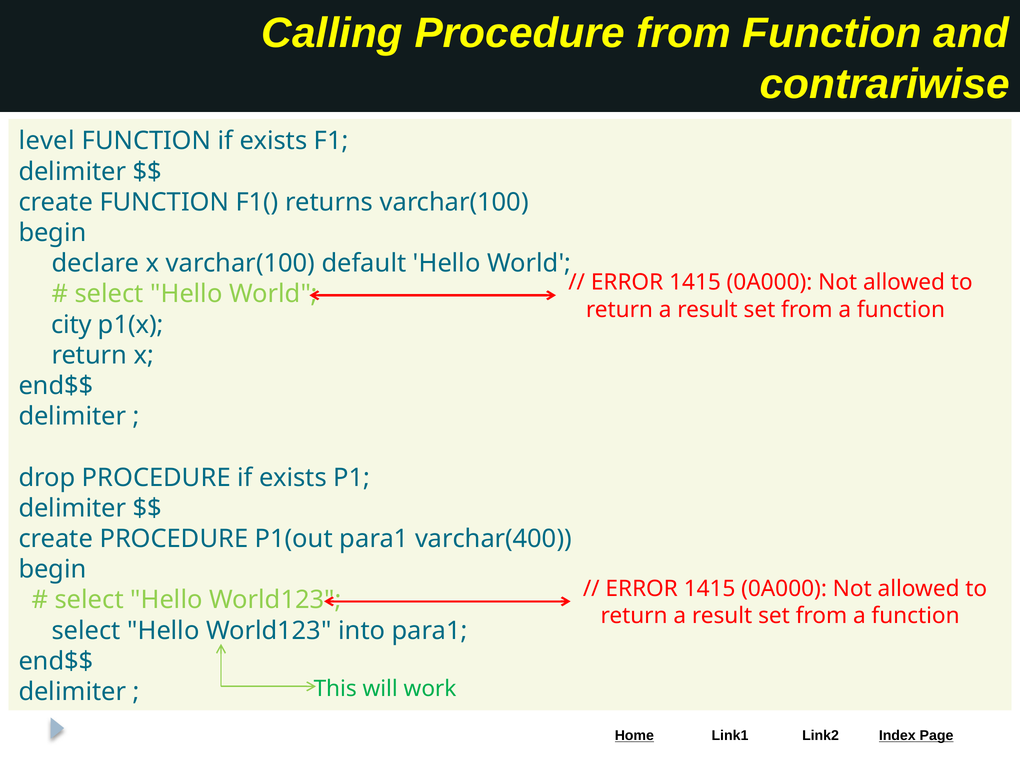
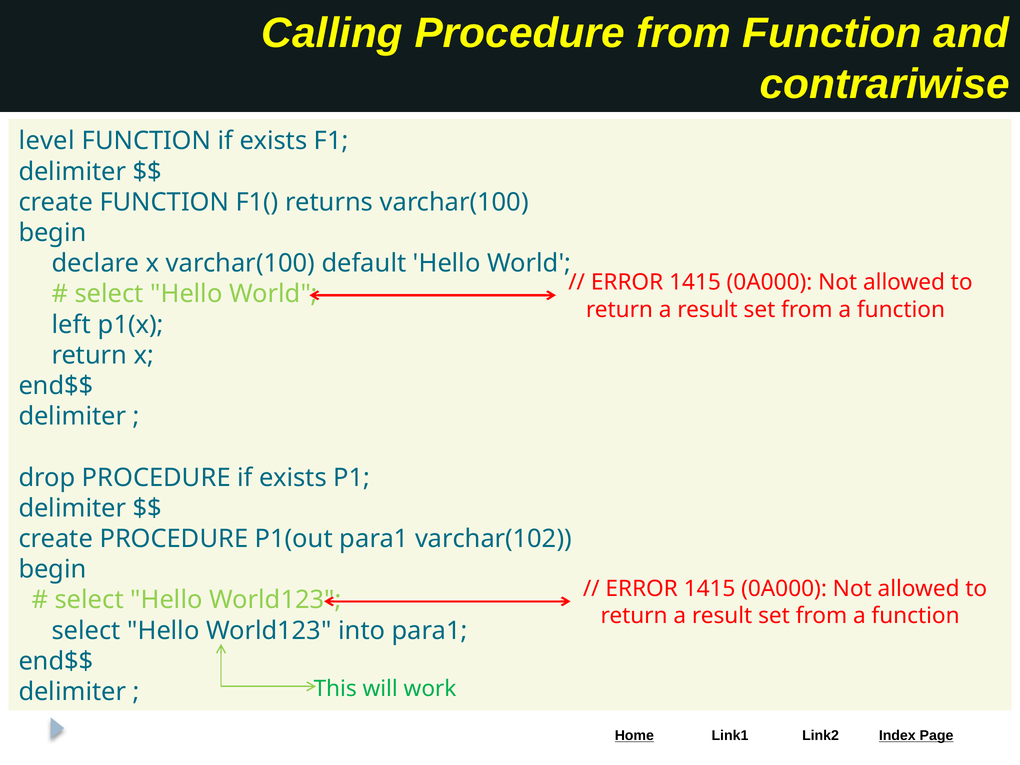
city: city -> left
varchar(400: varchar(400 -> varchar(102
